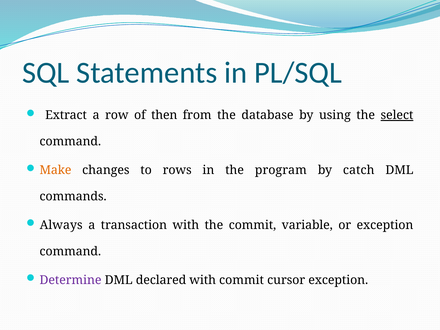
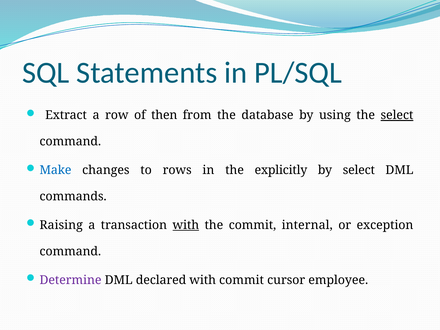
Make colour: orange -> blue
program: program -> explicitly
by catch: catch -> select
Always: Always -> Raising
with at (186, 225) underline: none -> present
variable: variable -> internal
cursor exception: exception -> employee
